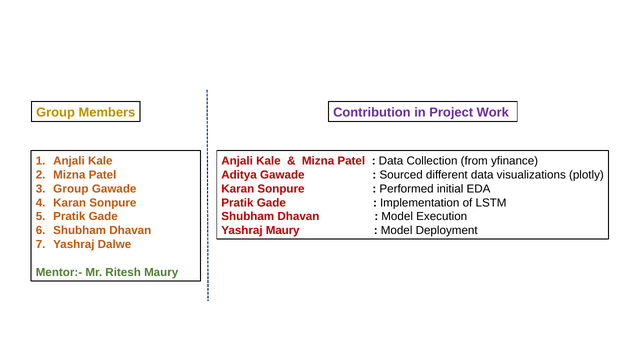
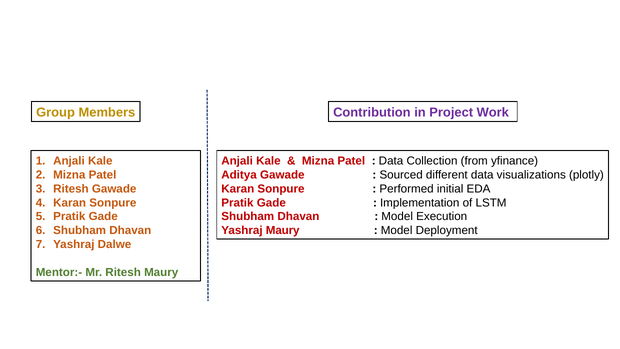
Group at (71, 189): Group -> Ritesh
